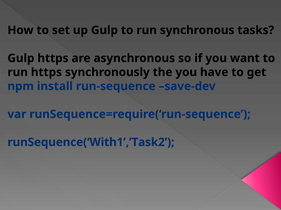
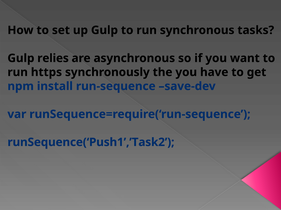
Gulp https: https -> relies
runSequence(‘With1’,’Task2: runSequence(‘With1’,’Task2 -> runSequence(‘Push1’,’Task2
